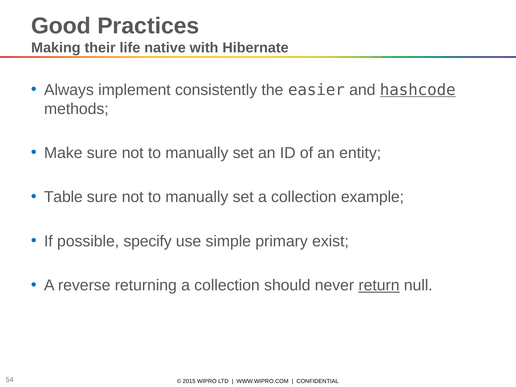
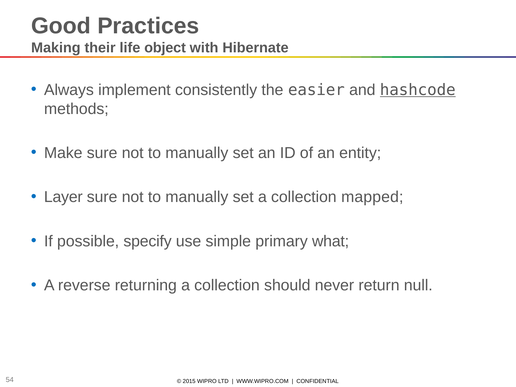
native: native -> object
Table: Table -> Layer
example: example -> mapped
exist: exist -> what
return underline: present -> none
